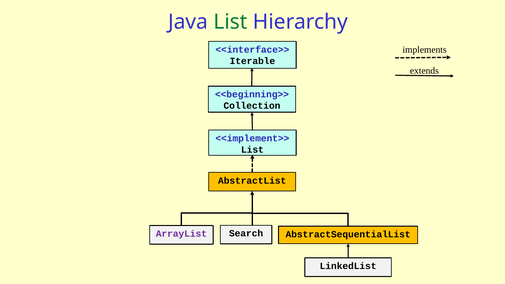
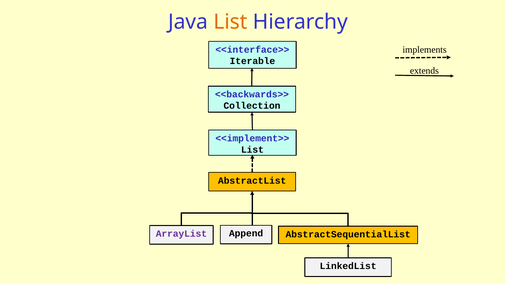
List at (231, 22) colour: green -> orange
<<beginning>>: <<beginning>> -> <<backwards>>
Search: Search -> Append
